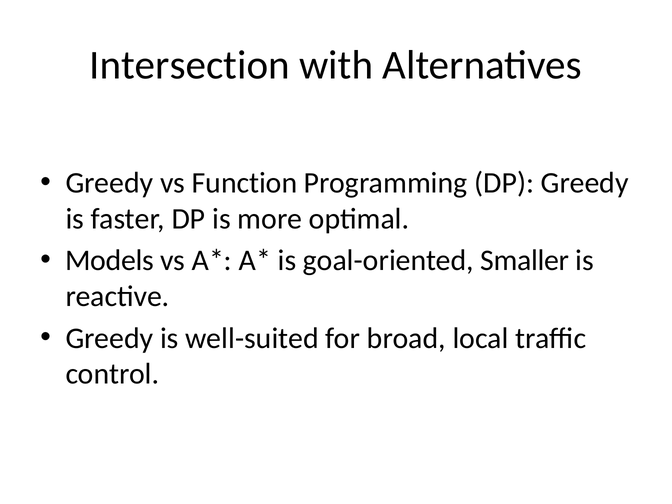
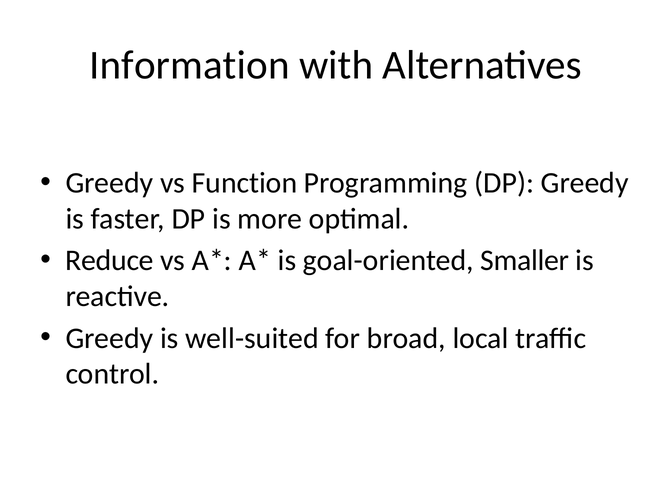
Intersection: Intersection -> Information
Models: Models -> Reduce
